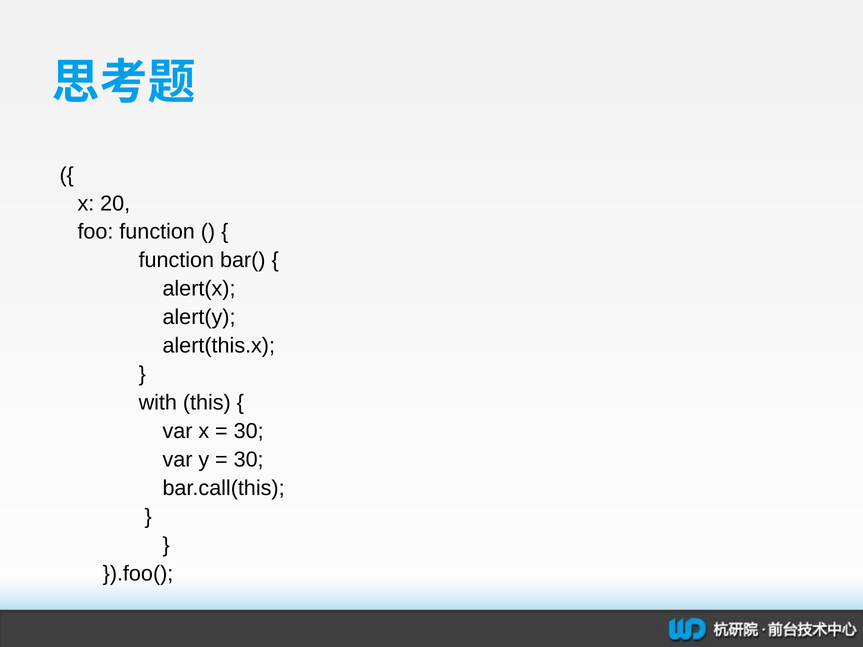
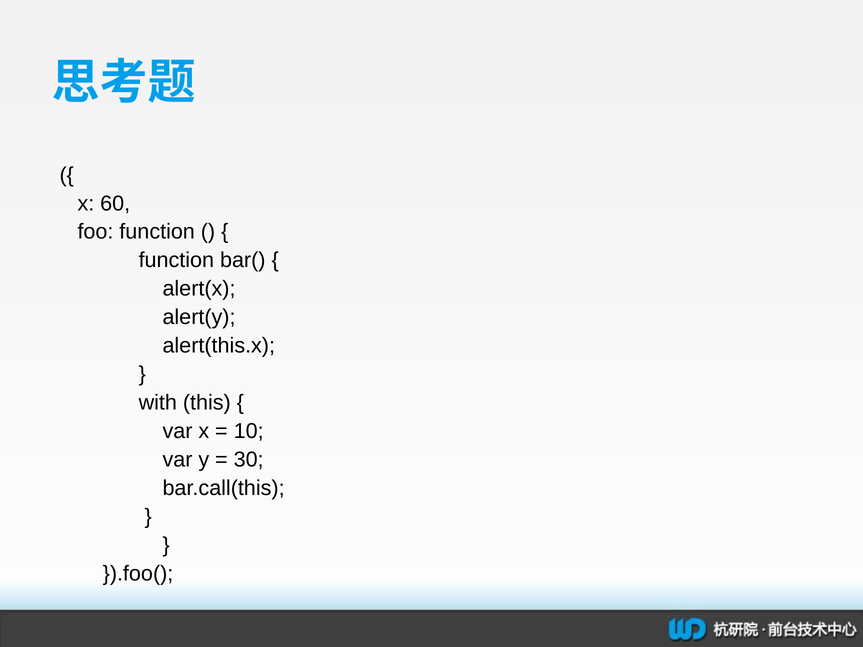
20: 20 -> 60
30 at (249, 431): 30 -> 10
